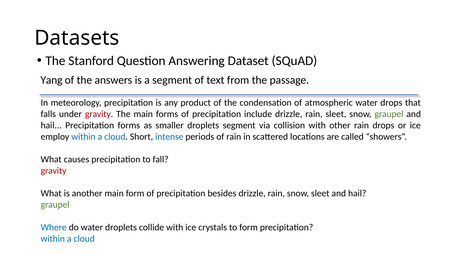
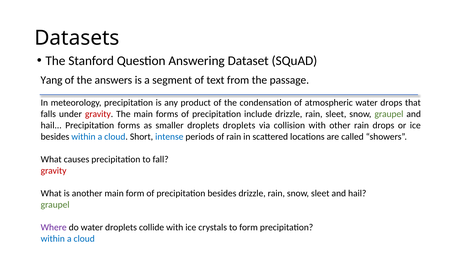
droplets segment: segment -> droplets
employ at (55, 137): employ -> besides
Where colour: blue -> purple
